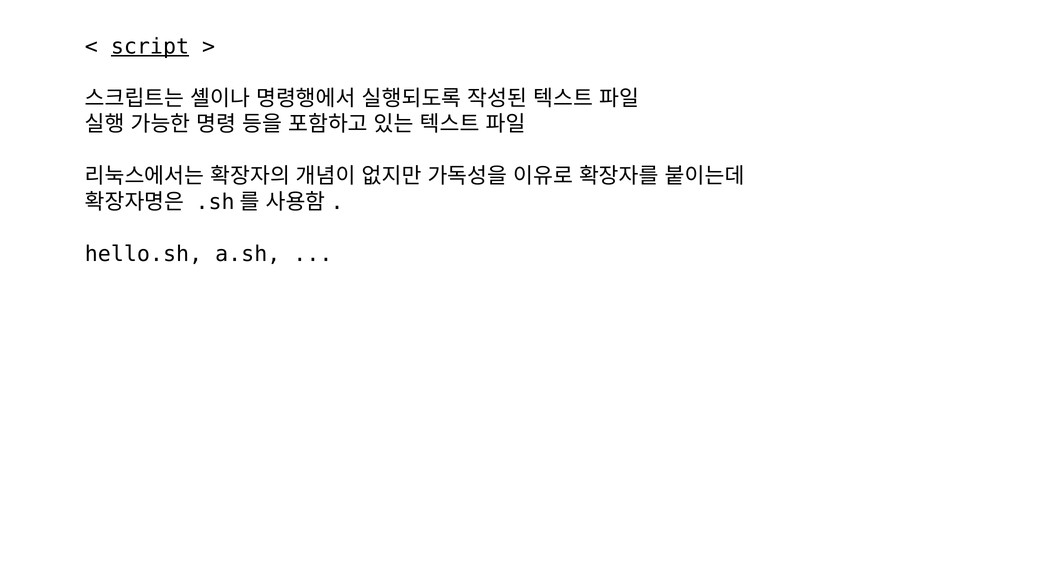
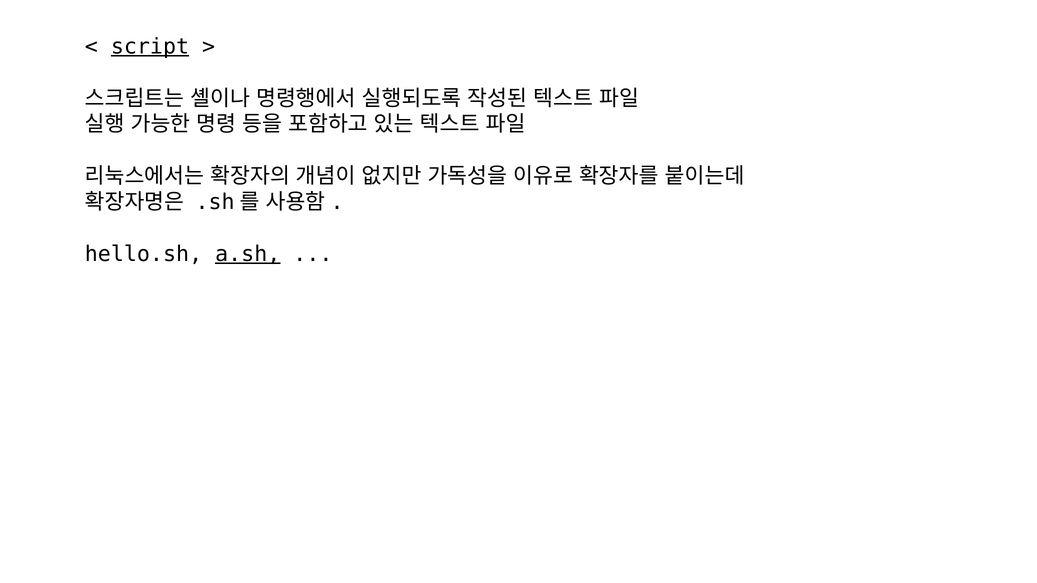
a.sh underline: none -> present
